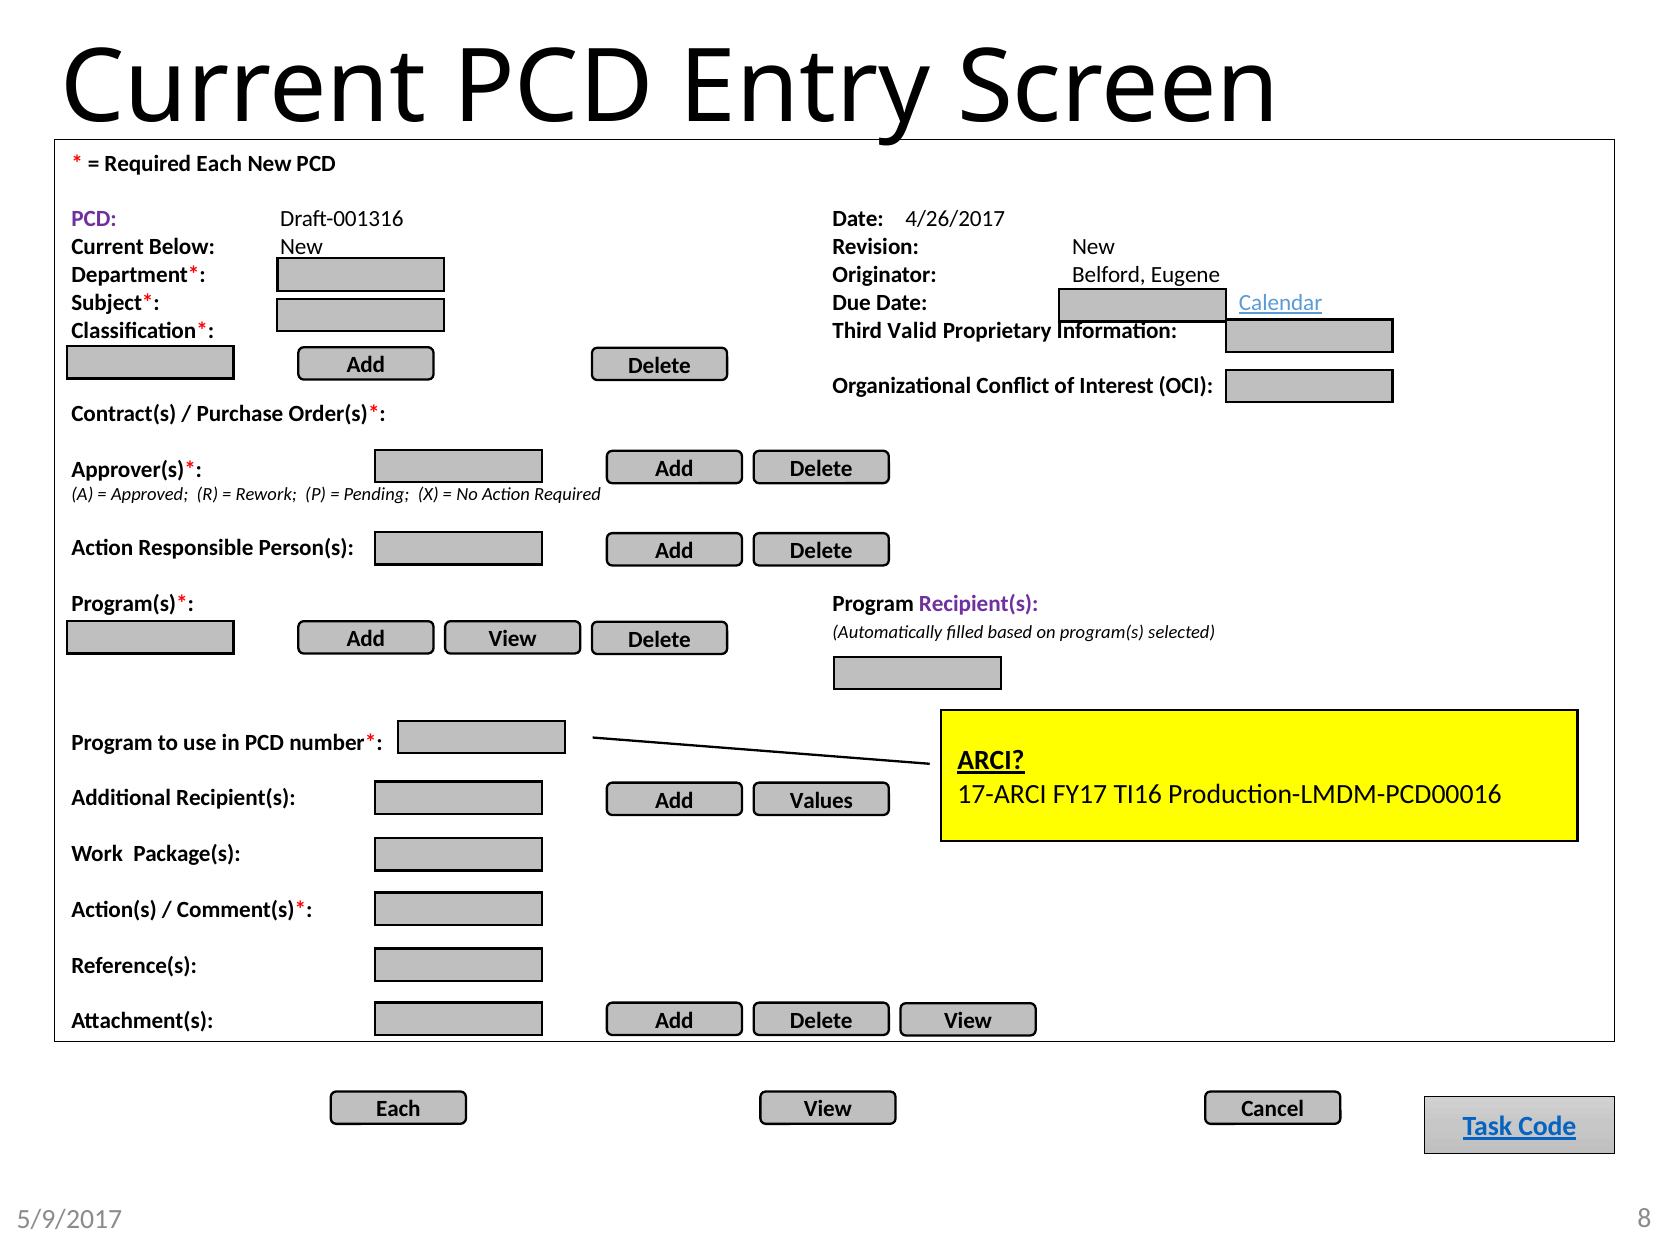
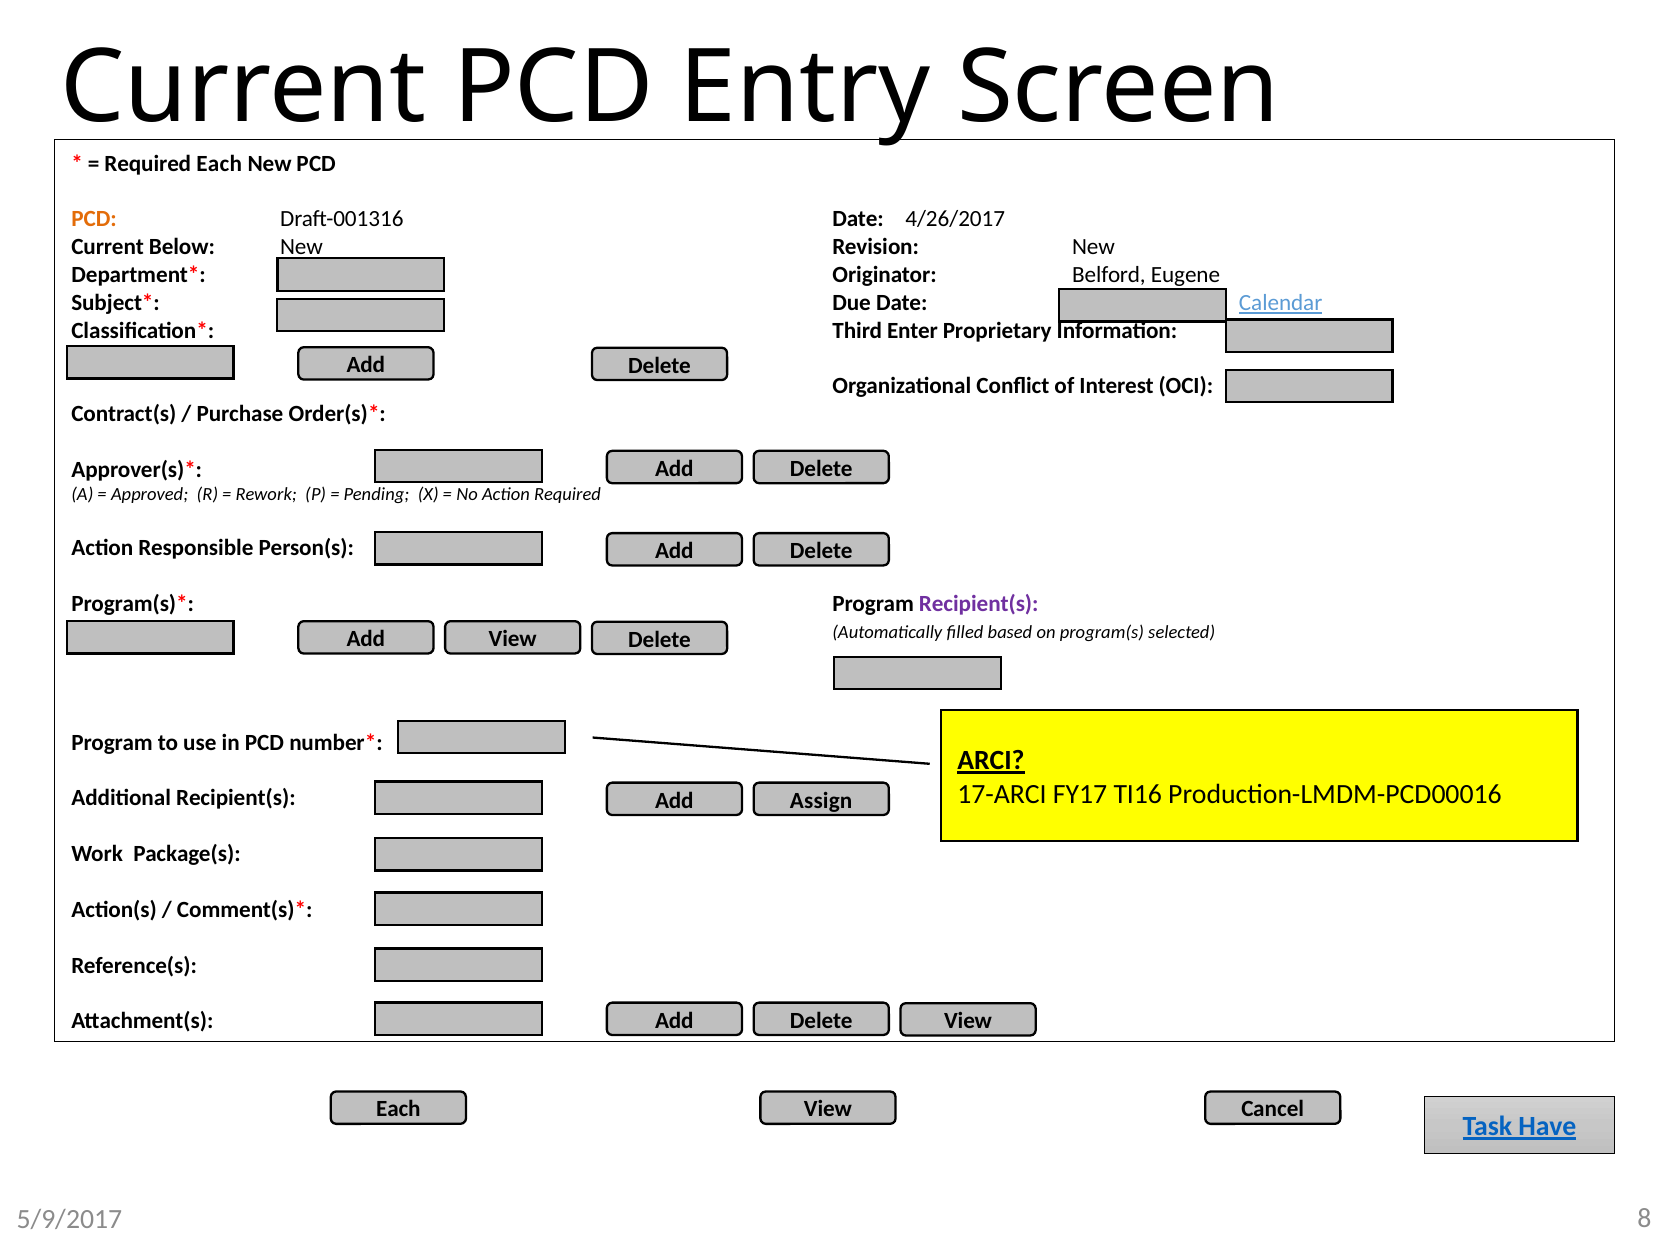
PCD at (94, 219) colour: purple -> orange
Valid: Valid -> Enter
Values: Values -> Assign
Code: Code -> Have
